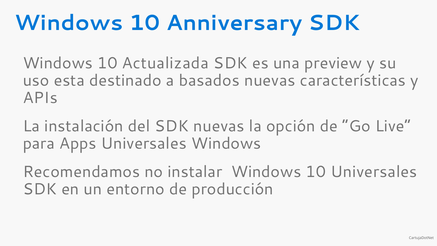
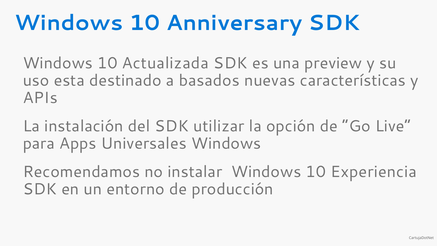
SDK nuevas: nuevas -> utilizar
10 Universales: Universales -> Experiencia
